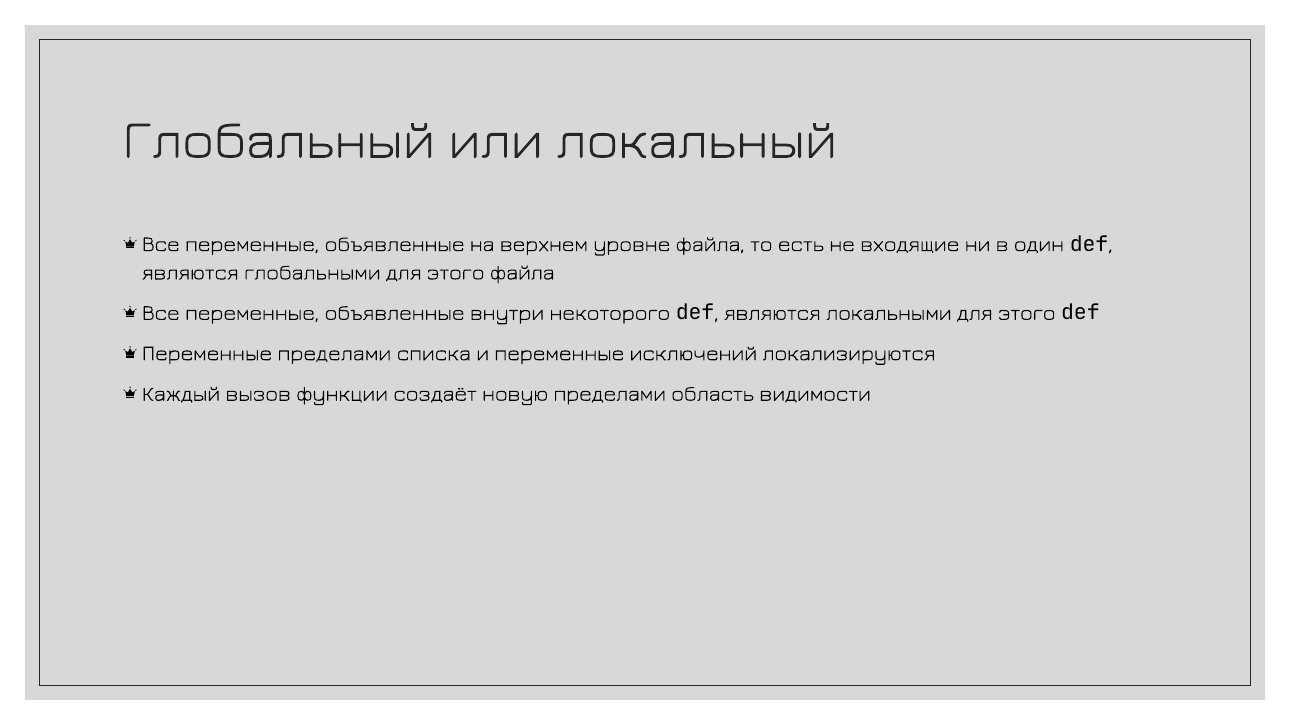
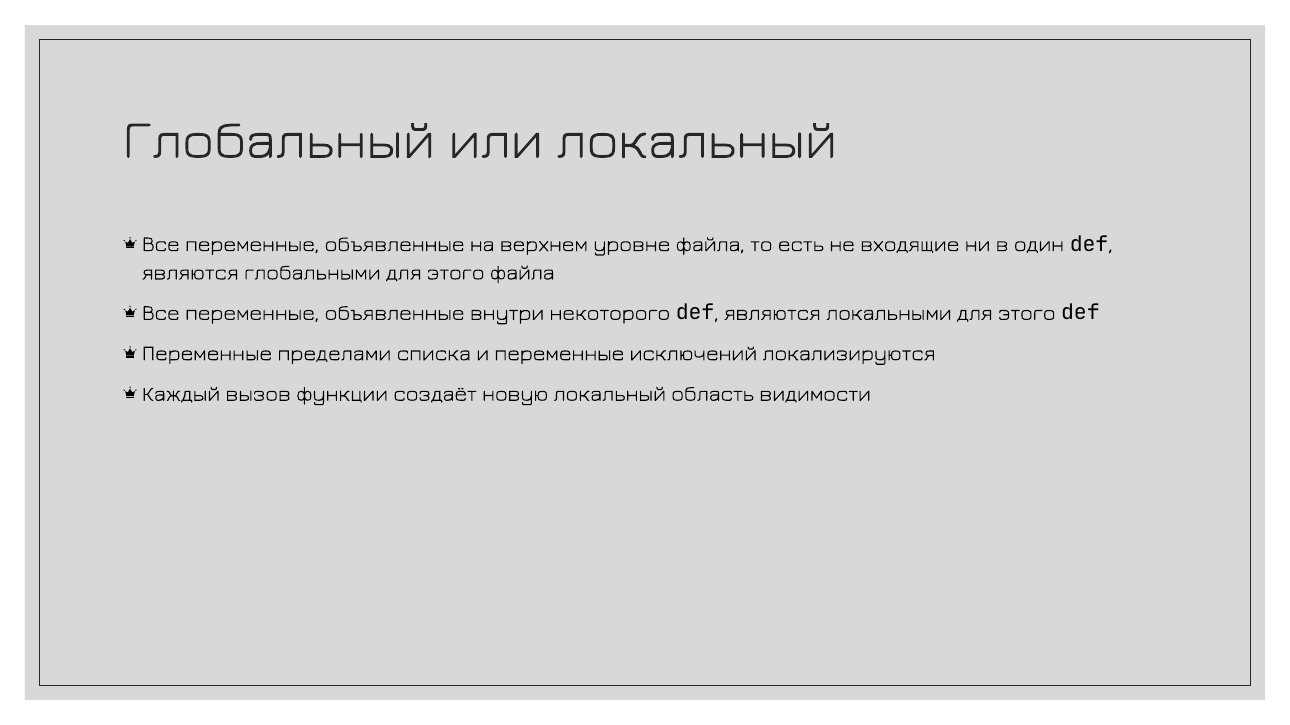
новую пределами: пределами -> локальный
